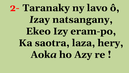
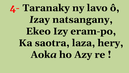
2-: 2- -> 4-
